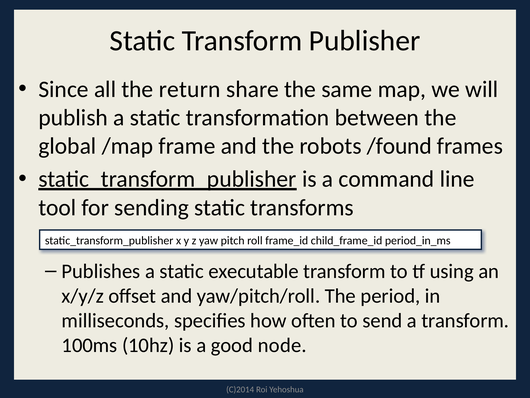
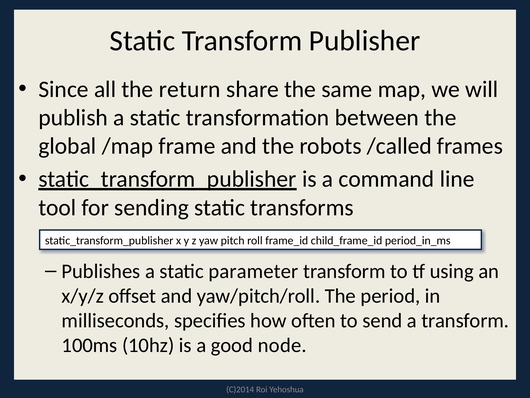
/found: /found -> /called
executable: executable -> parameter
